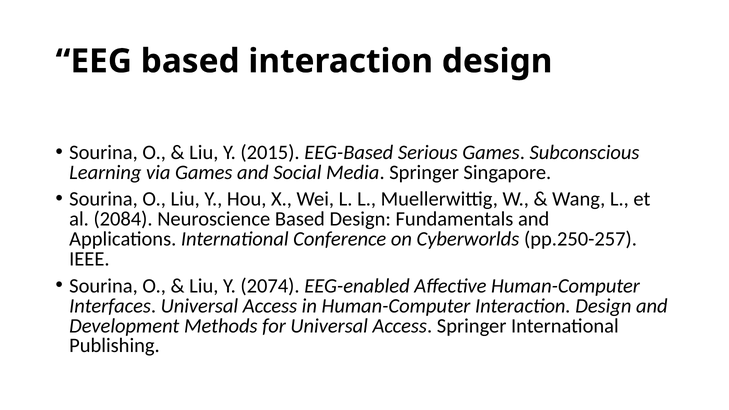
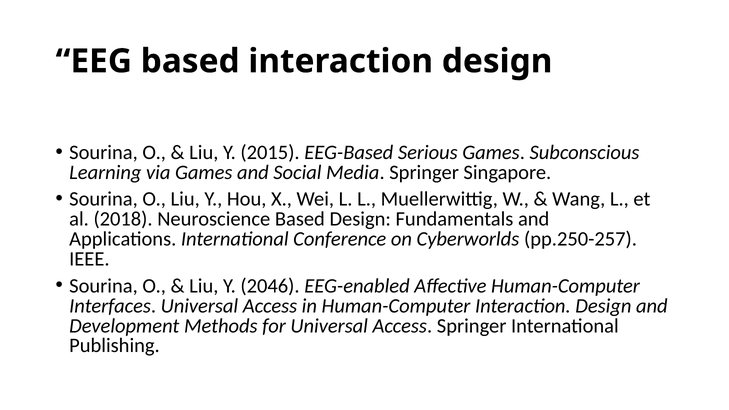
2084: 2084 -> 2018
2074: 2074 -> 2046
